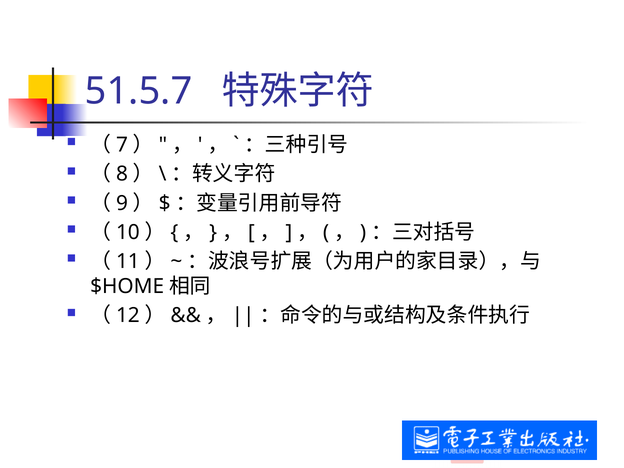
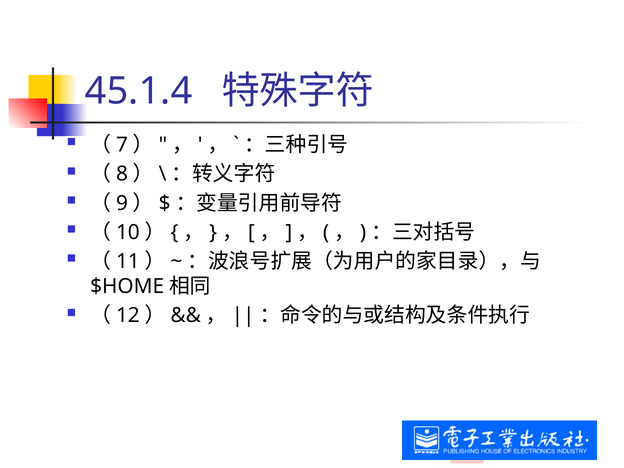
51.5.7: 51.5.7 -> 45.1.4
